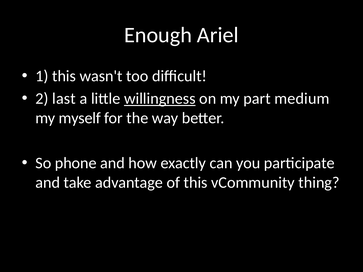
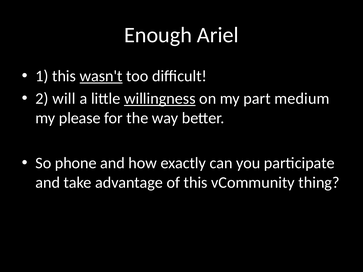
wasn't underline: none -> present
last: last -> will
myself: myself -> please
